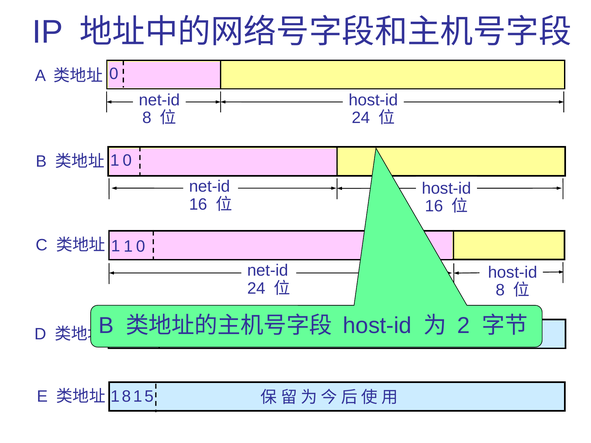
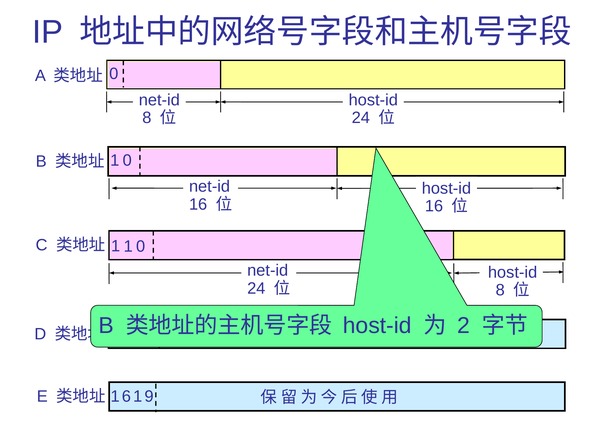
1 8: 8 -> 6
5: 5 -> 9
